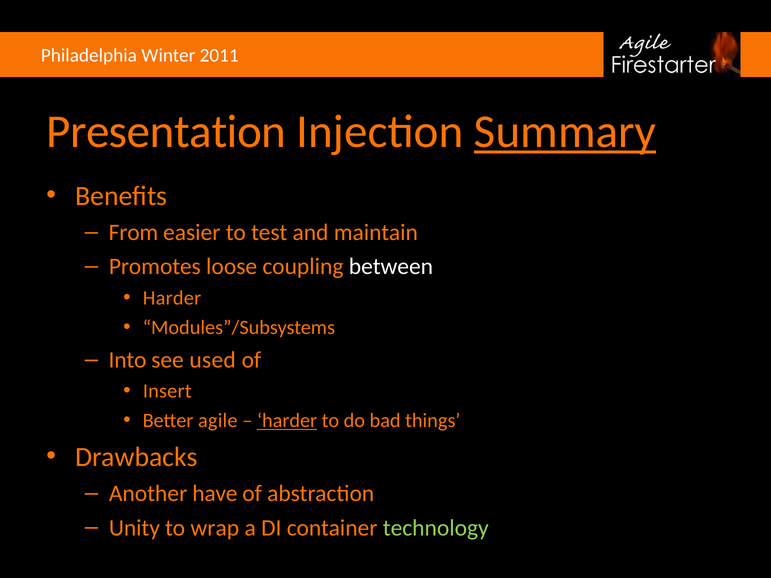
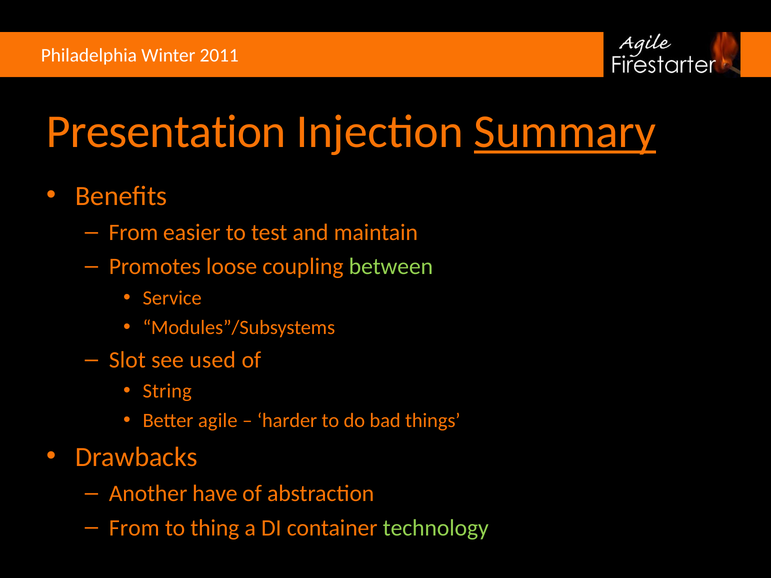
between colour: white -> light green
Harder at (172, 298): Harder -> Service
Into: Into -> Slot
Insert: Insert -> String
harder at (287, 421) underline: present -> none
Unity at (134, 528): Unity -> From
wrap: wrap -> thing
